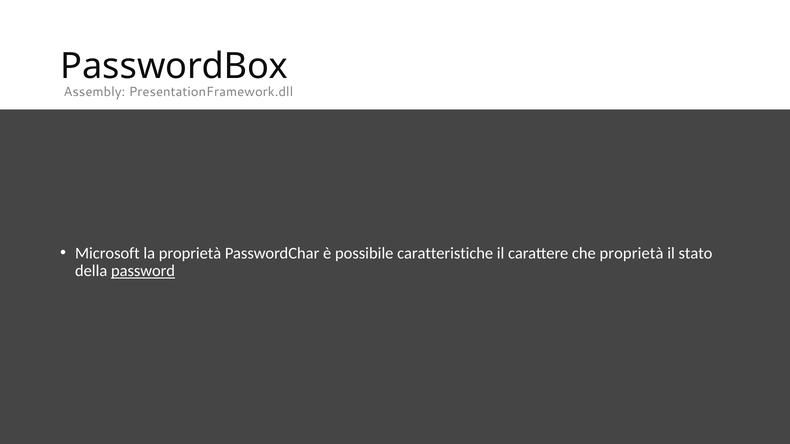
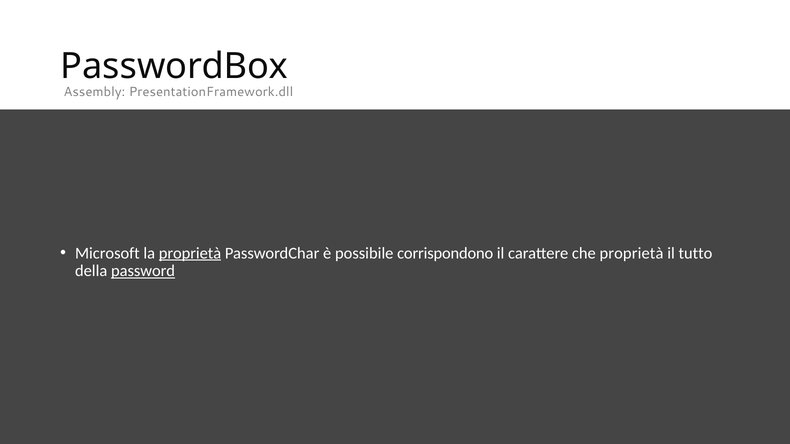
proprietà at (190, 253) underline: none -> present
caratteristiche: caratteristiche -> corrispondono
stato: stato -> tutto
